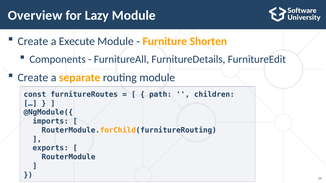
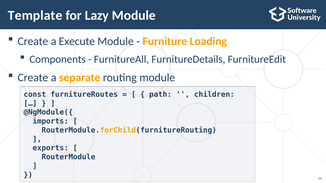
Overview: Overview -> Template
Shorten: Shorten -> Loading
